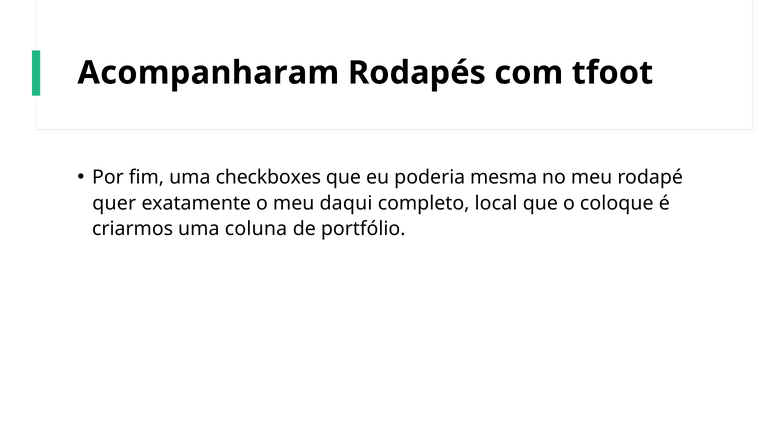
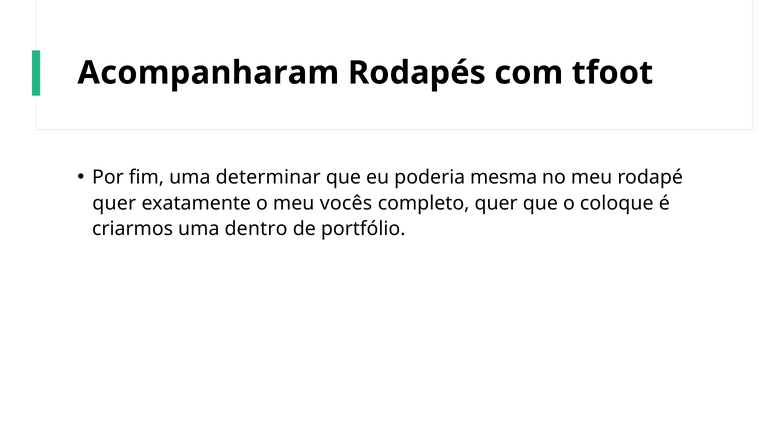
checkboxes: checkboxes -> determinar
daqui: daqui -> vocês
completo local: local -> quer
coluna: coluna -> dentro
